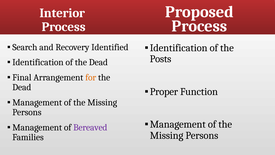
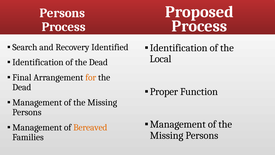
Interior at (62, 13): Interior -> Persons
Posts: Posts -> Local
Bereaved colour: purple -> orange
